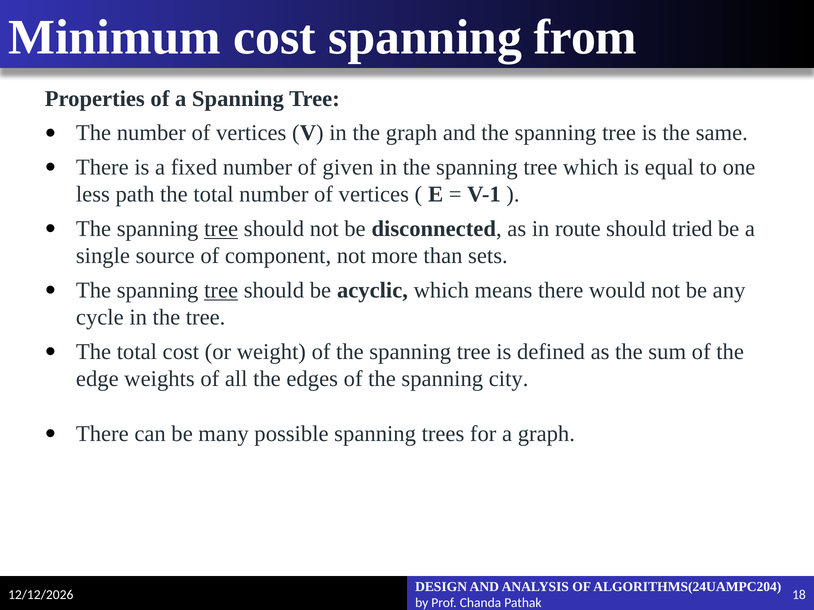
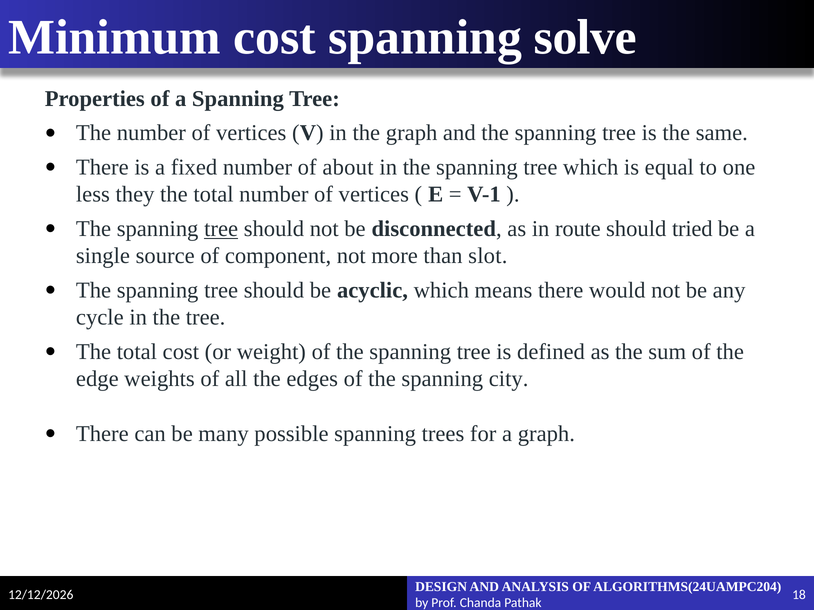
from: from -> solve
given: given -> about
path: path -> they
sets: sets -> slot
tree at (221, 291) underline: present -> none
